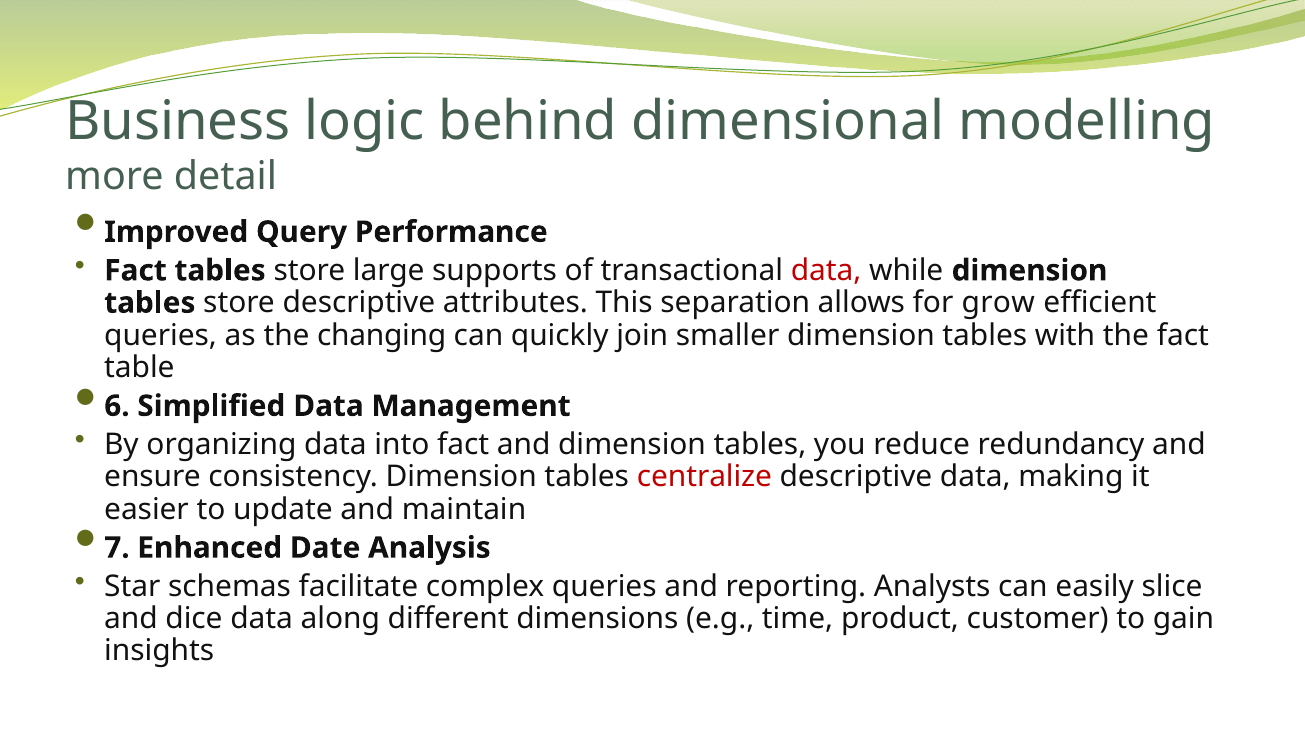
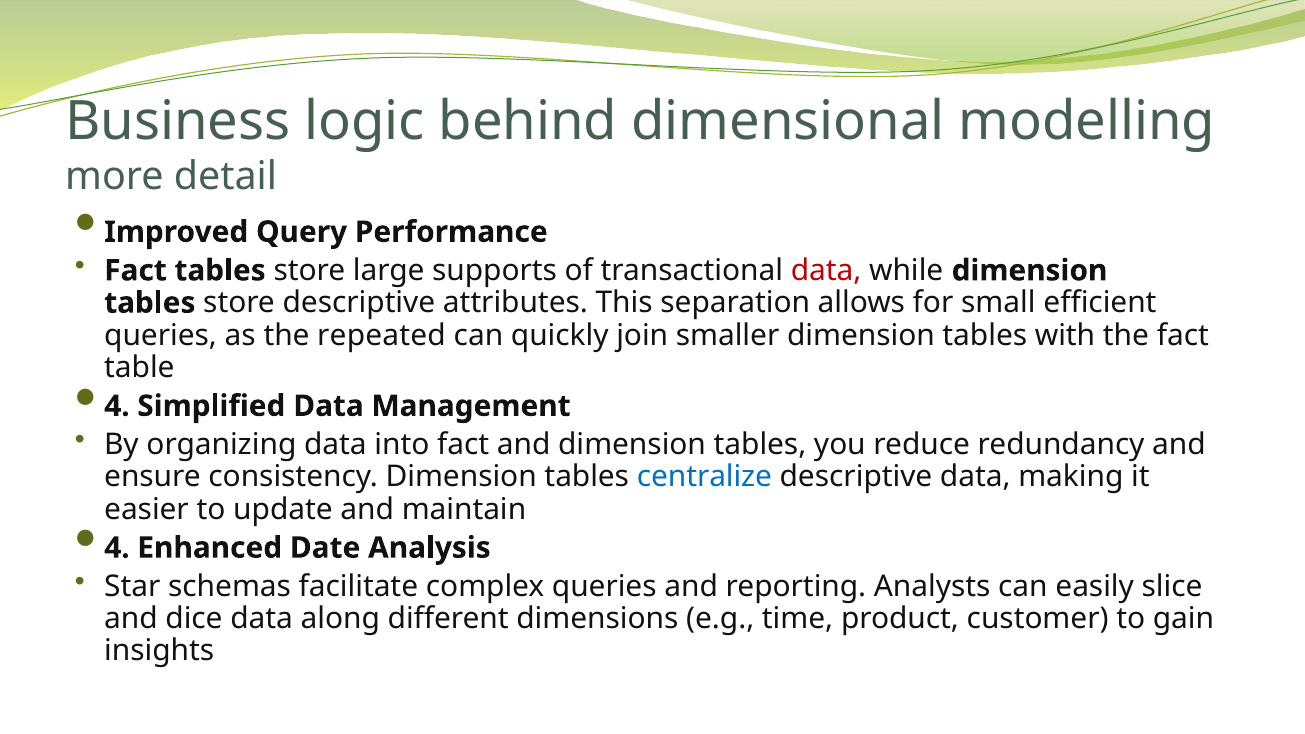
grow: grow -> small
changing: changing -> repeated
6 at (117, 406): 6 -> 4
centralize colour: red -> blue
7 at (117, 548): 7 -> 4
